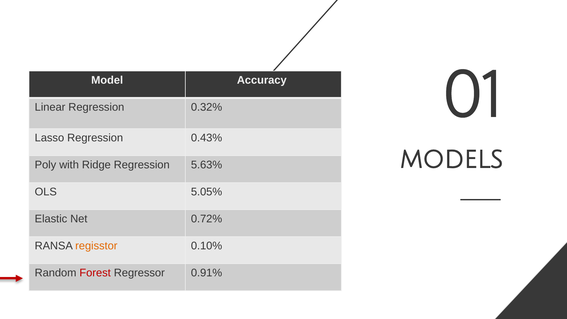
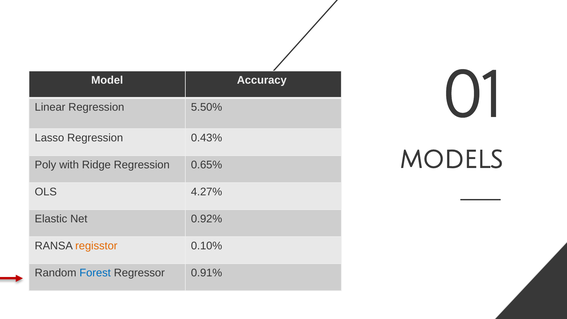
0.32%: 0.32% -> 5.50%
5.63%: 5.63% -> 0.65%
5.05%: 5.05% -> 4.27%
0.72%: 0.72% -> 0.92%
Forest colour: red -> blue
